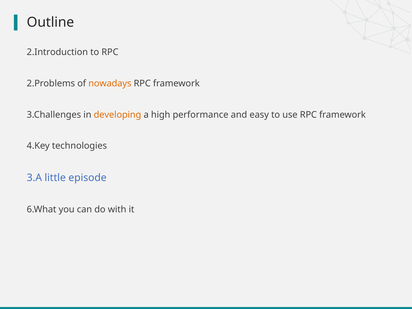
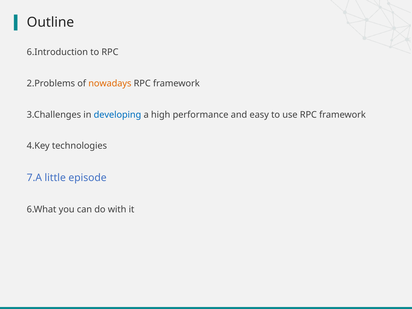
2.Introduction: 2.Introduction -> 6.Introduction
developing colour: orange -> blue
3.A: 3.A -> 7.A
